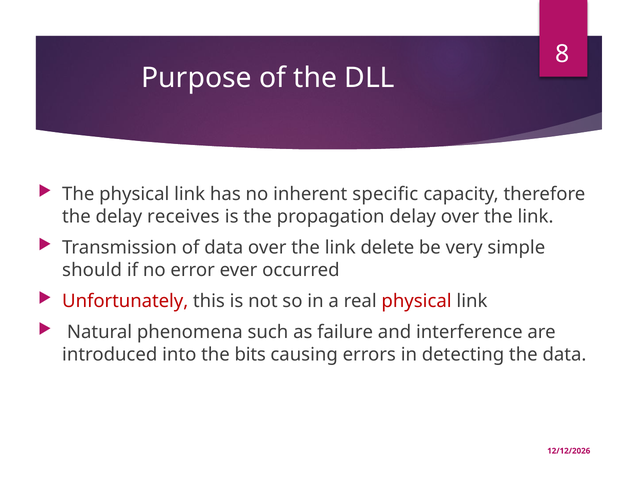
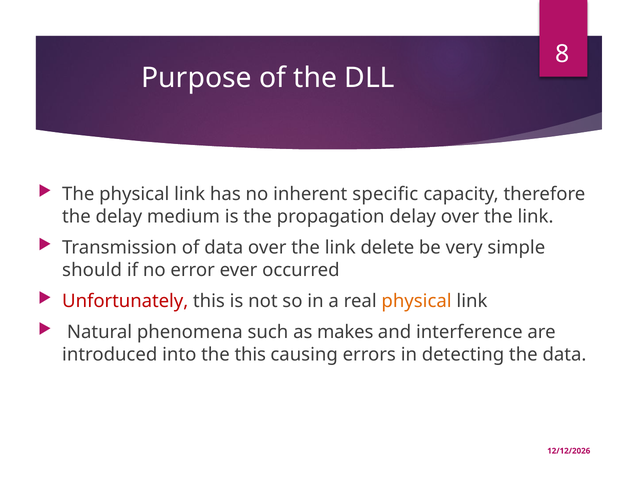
receives: receives -> medium
physical at (417, 301) colour: red -> orange
failure: failure -> makes
the bits: bits -> this
